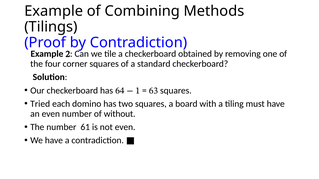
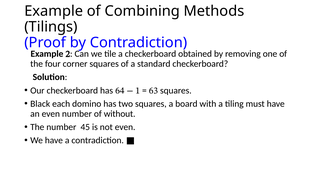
Tried: Tried -> Black
61: 61 -> 45
